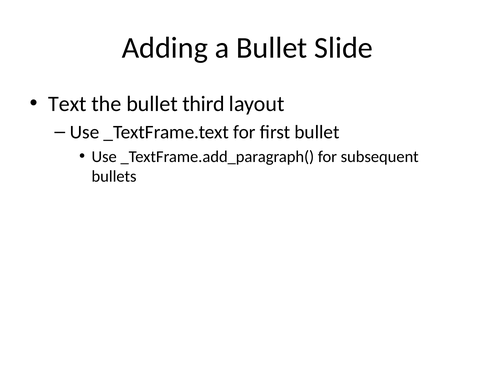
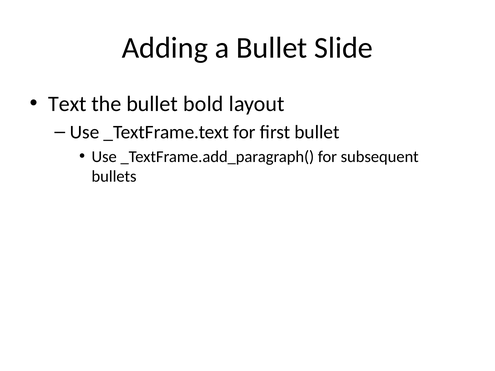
third: third -> bold
